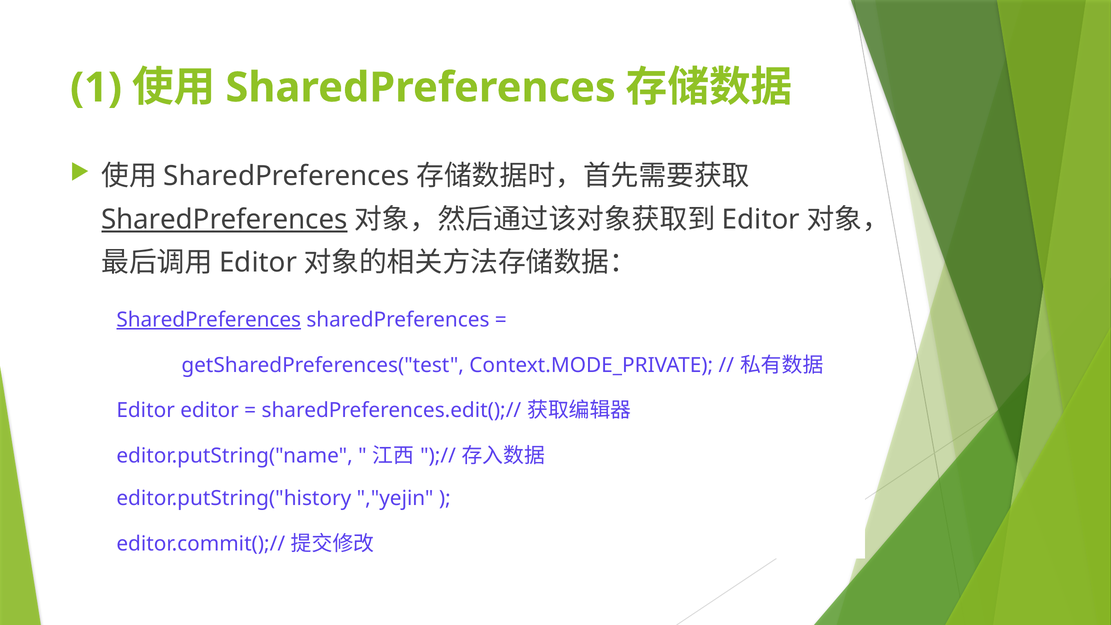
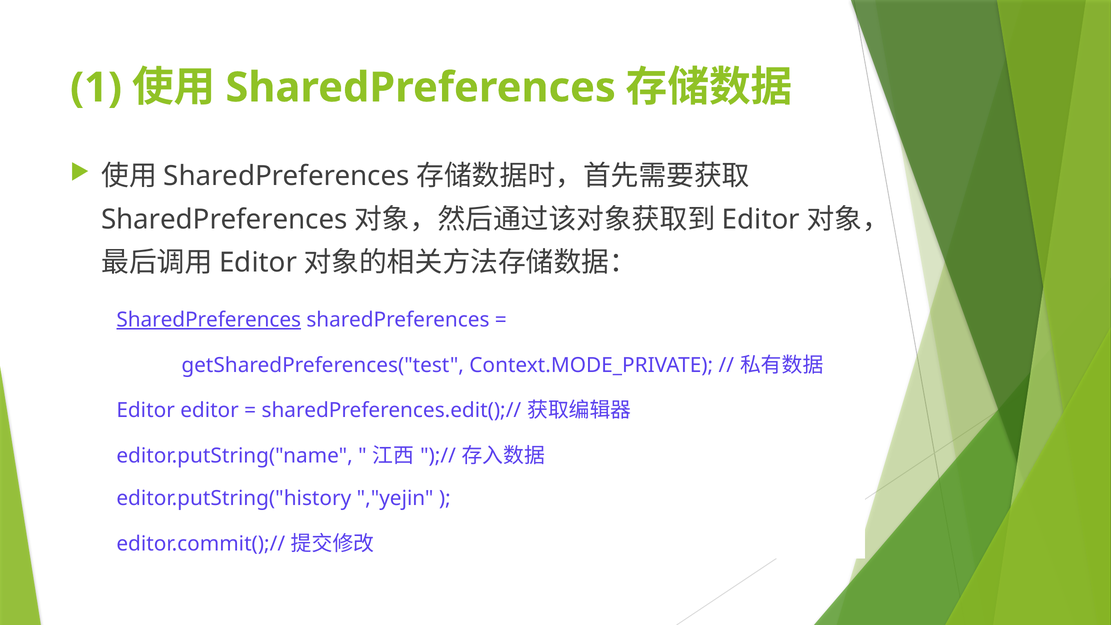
SharedPreferences at (224, 219) underline: present -> none
